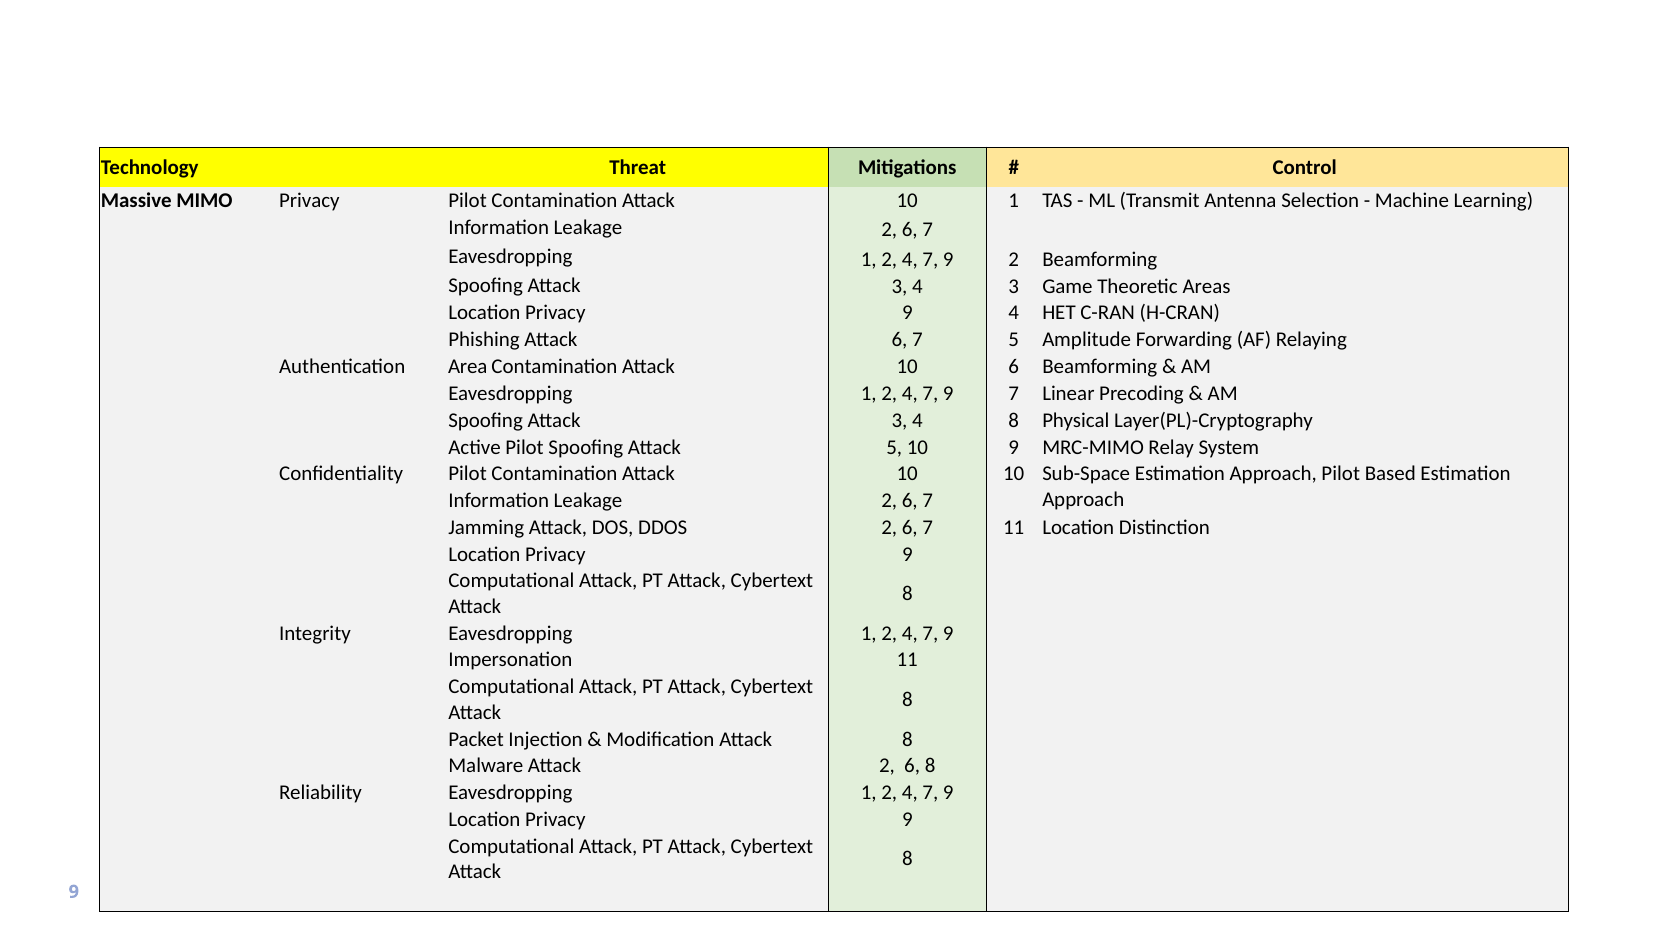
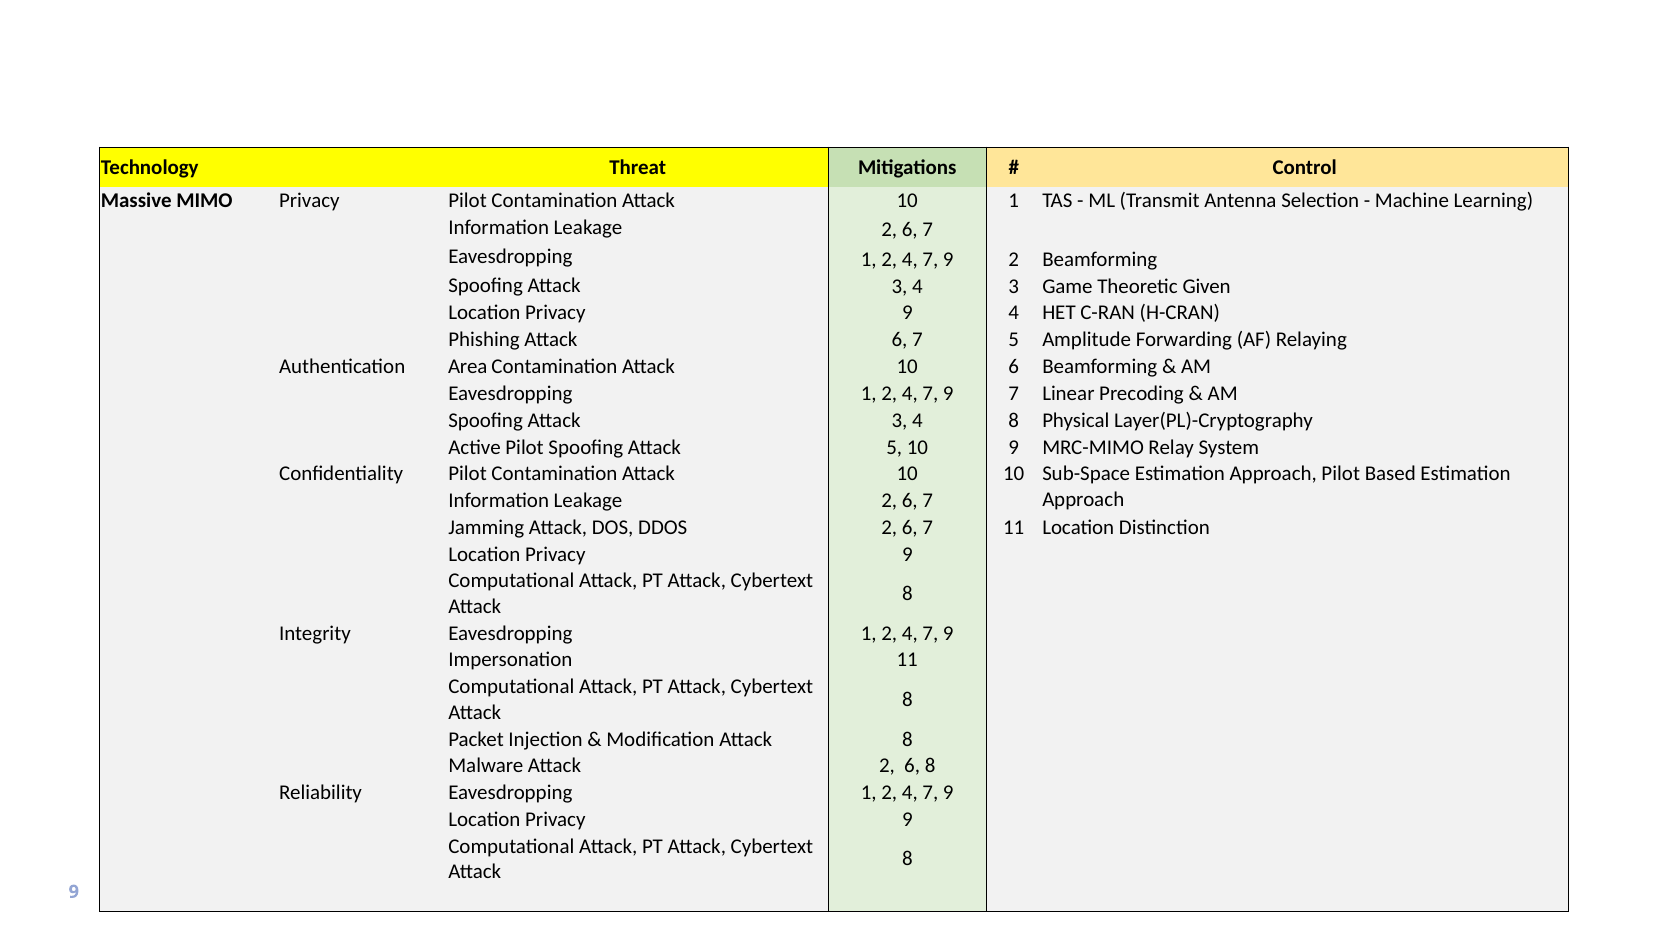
Areas: Areas -> Given
